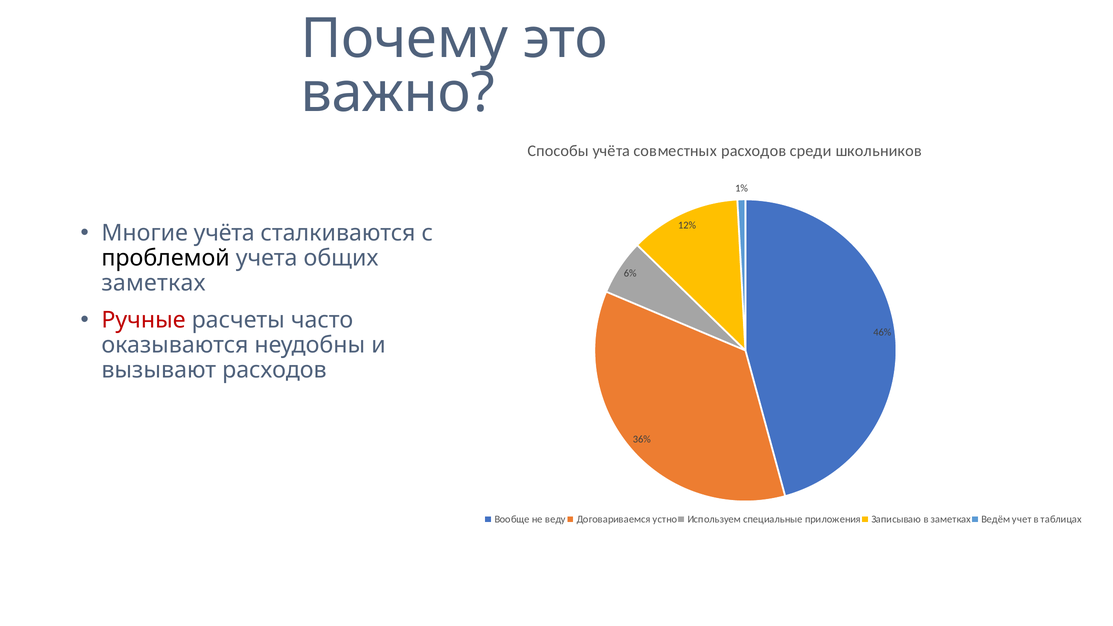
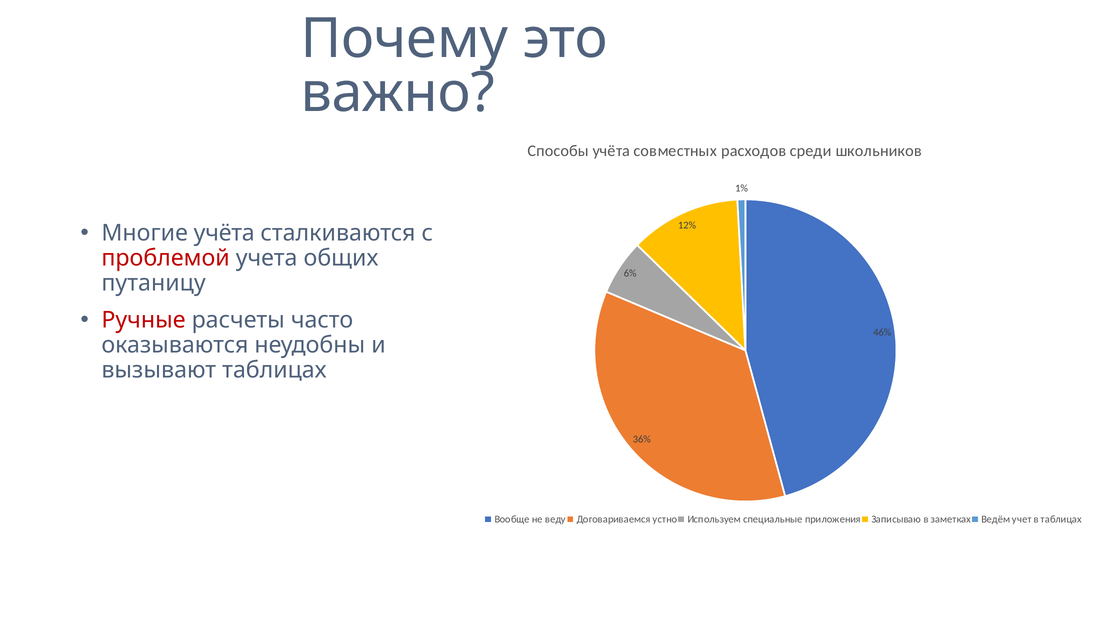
проблемой colour: black -> red
заметках at (153, 283): заметках -> путаницу
вызывают расходов: расходов -> таблицах
